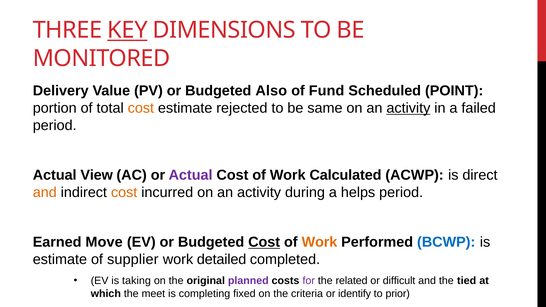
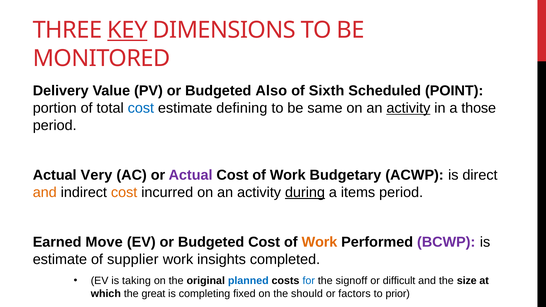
Fund: Fund -> Sixth
cost at (141, 108) colour: orange -> blue
rejected: rejected -> defining
failed: failed -> those
View: View -> Very
Calculated: Calculated -> Budgetary
during underline: none -> present
helps: helps -> items
Cost at (264, 242) underline: present -> none
BCWP colour: blue -> purple
detailed: detailed -> insights
planned colour: purple -> blue
for colour: purple -> blue
related: related -> signoff
tied: tied -> size
meet: meet -> great
criteria: criteria -> should
identify: identify -> factors
